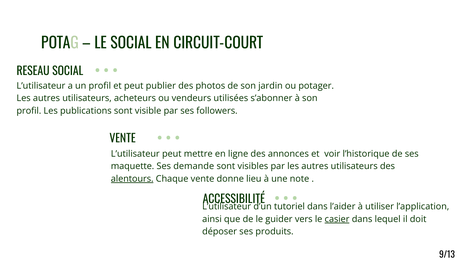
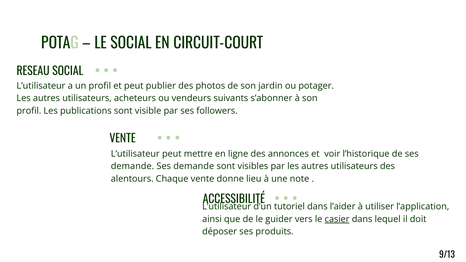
utilisées: utilisées -> suivants
maquette at (133, 166): maquette -> demande
alentours underline: present -> none
